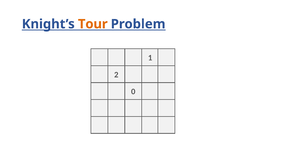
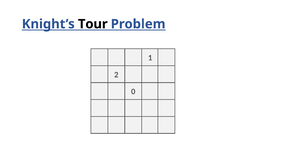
Tour colour: orange -> black
